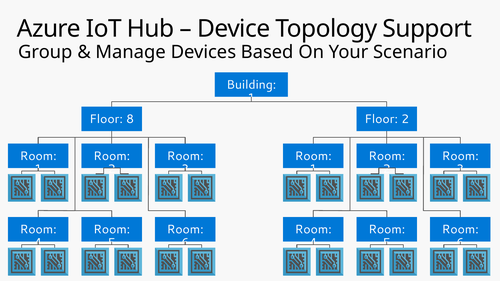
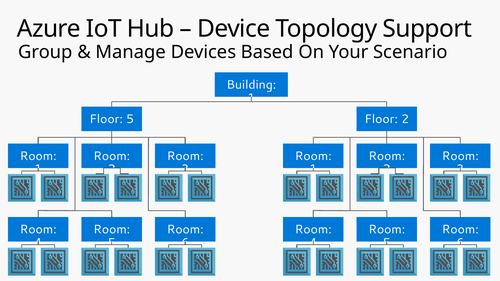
Floor 8: 8 -> 5
